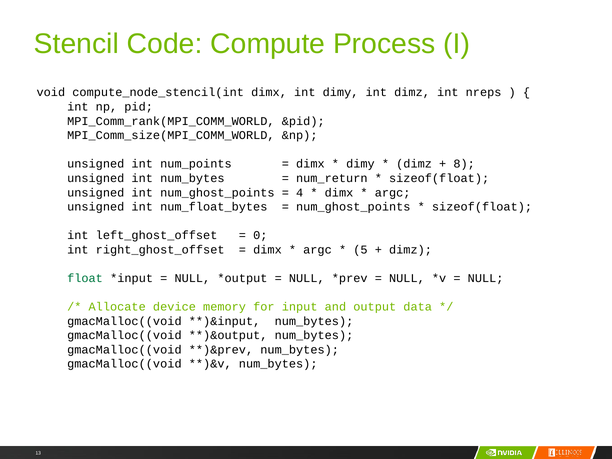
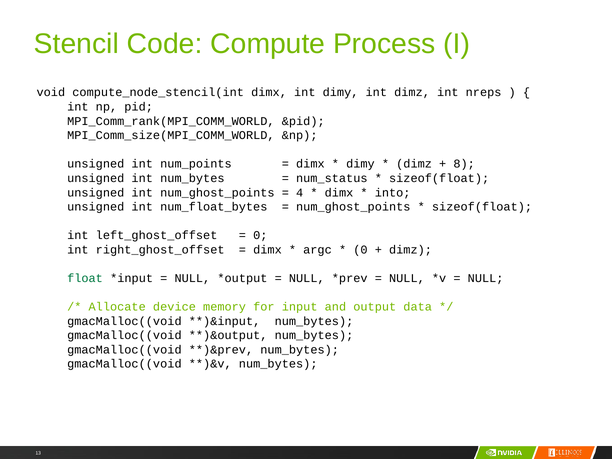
num_return: num_return -> num_status
argc at (393, 193): argc -> into
5 at (360, 250): 5 -> 0
